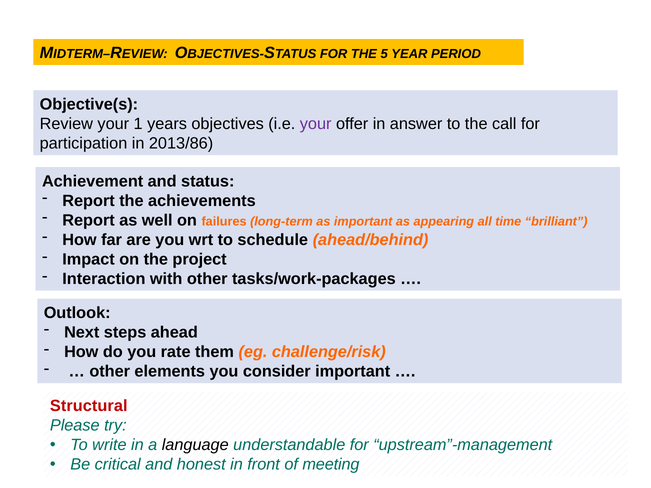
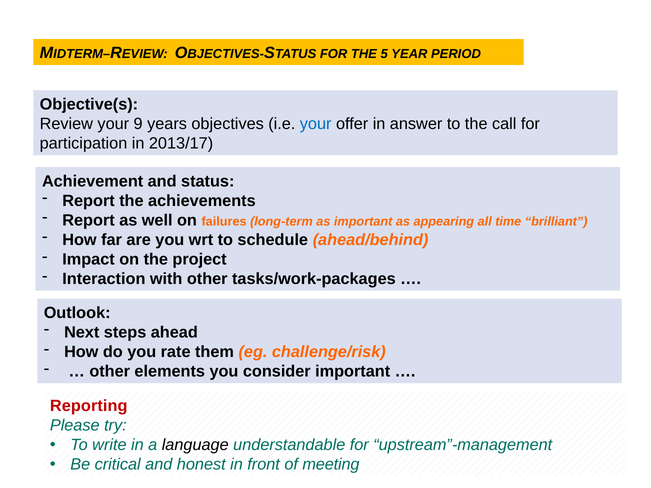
1: 1 -> 9
your at (316, 124) colour: purple -> blue
2013/86: 2013/86 -> 2013/17
Structural: Structural -> Reporting
